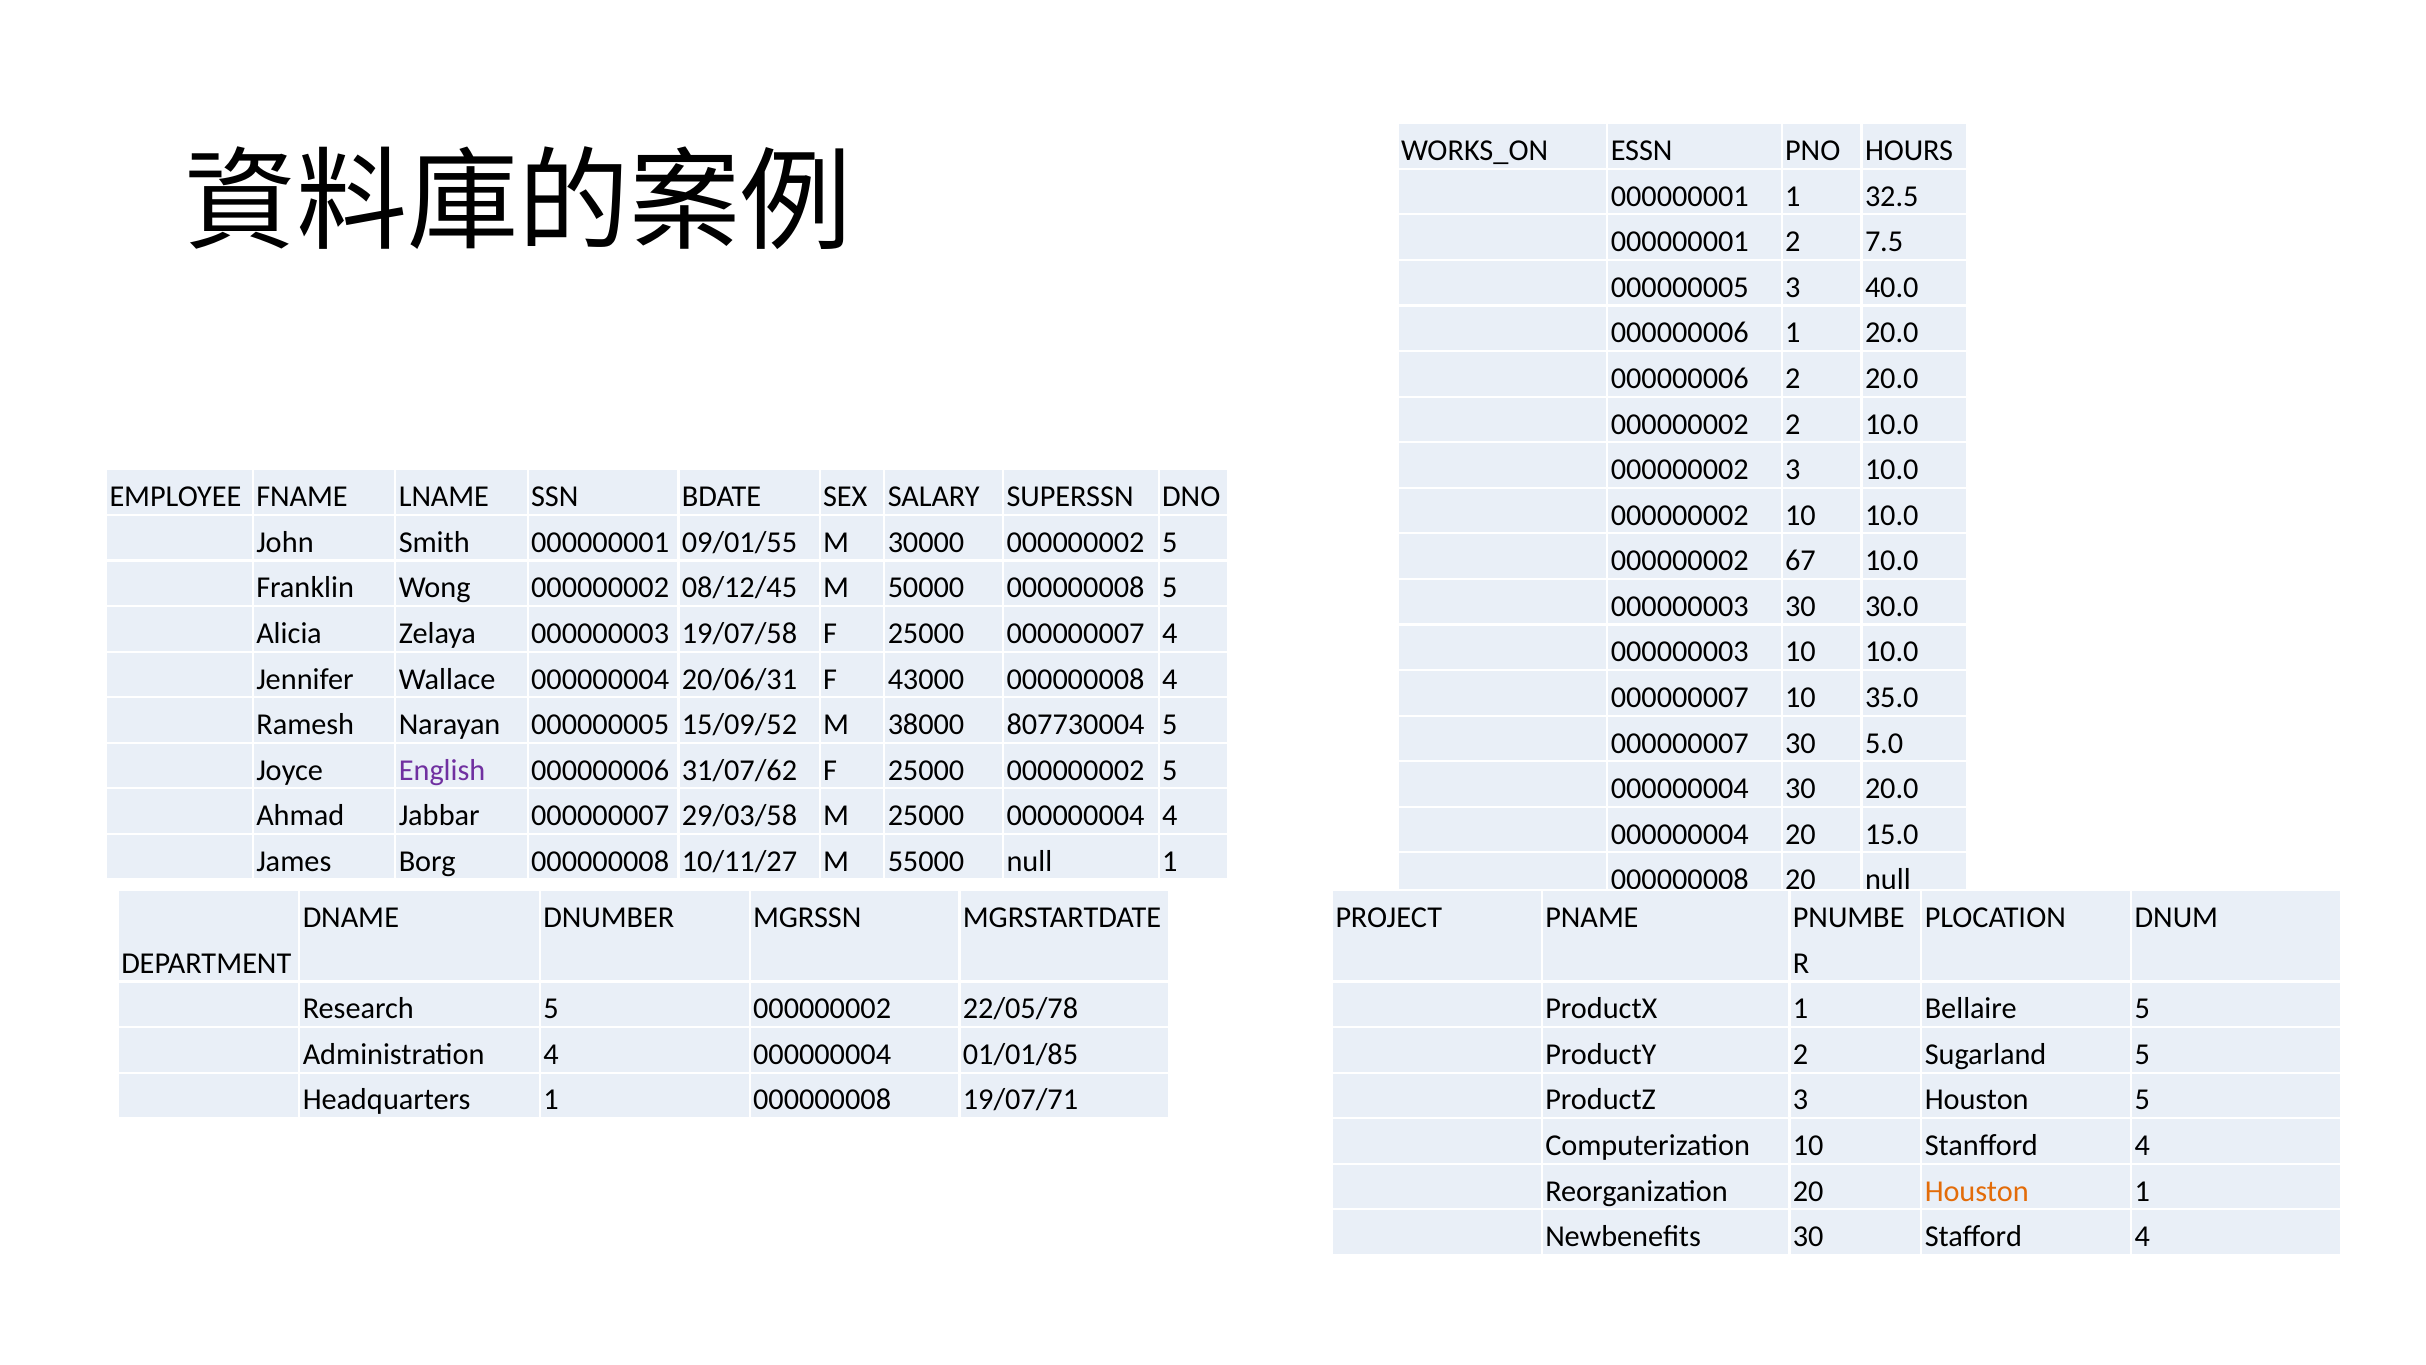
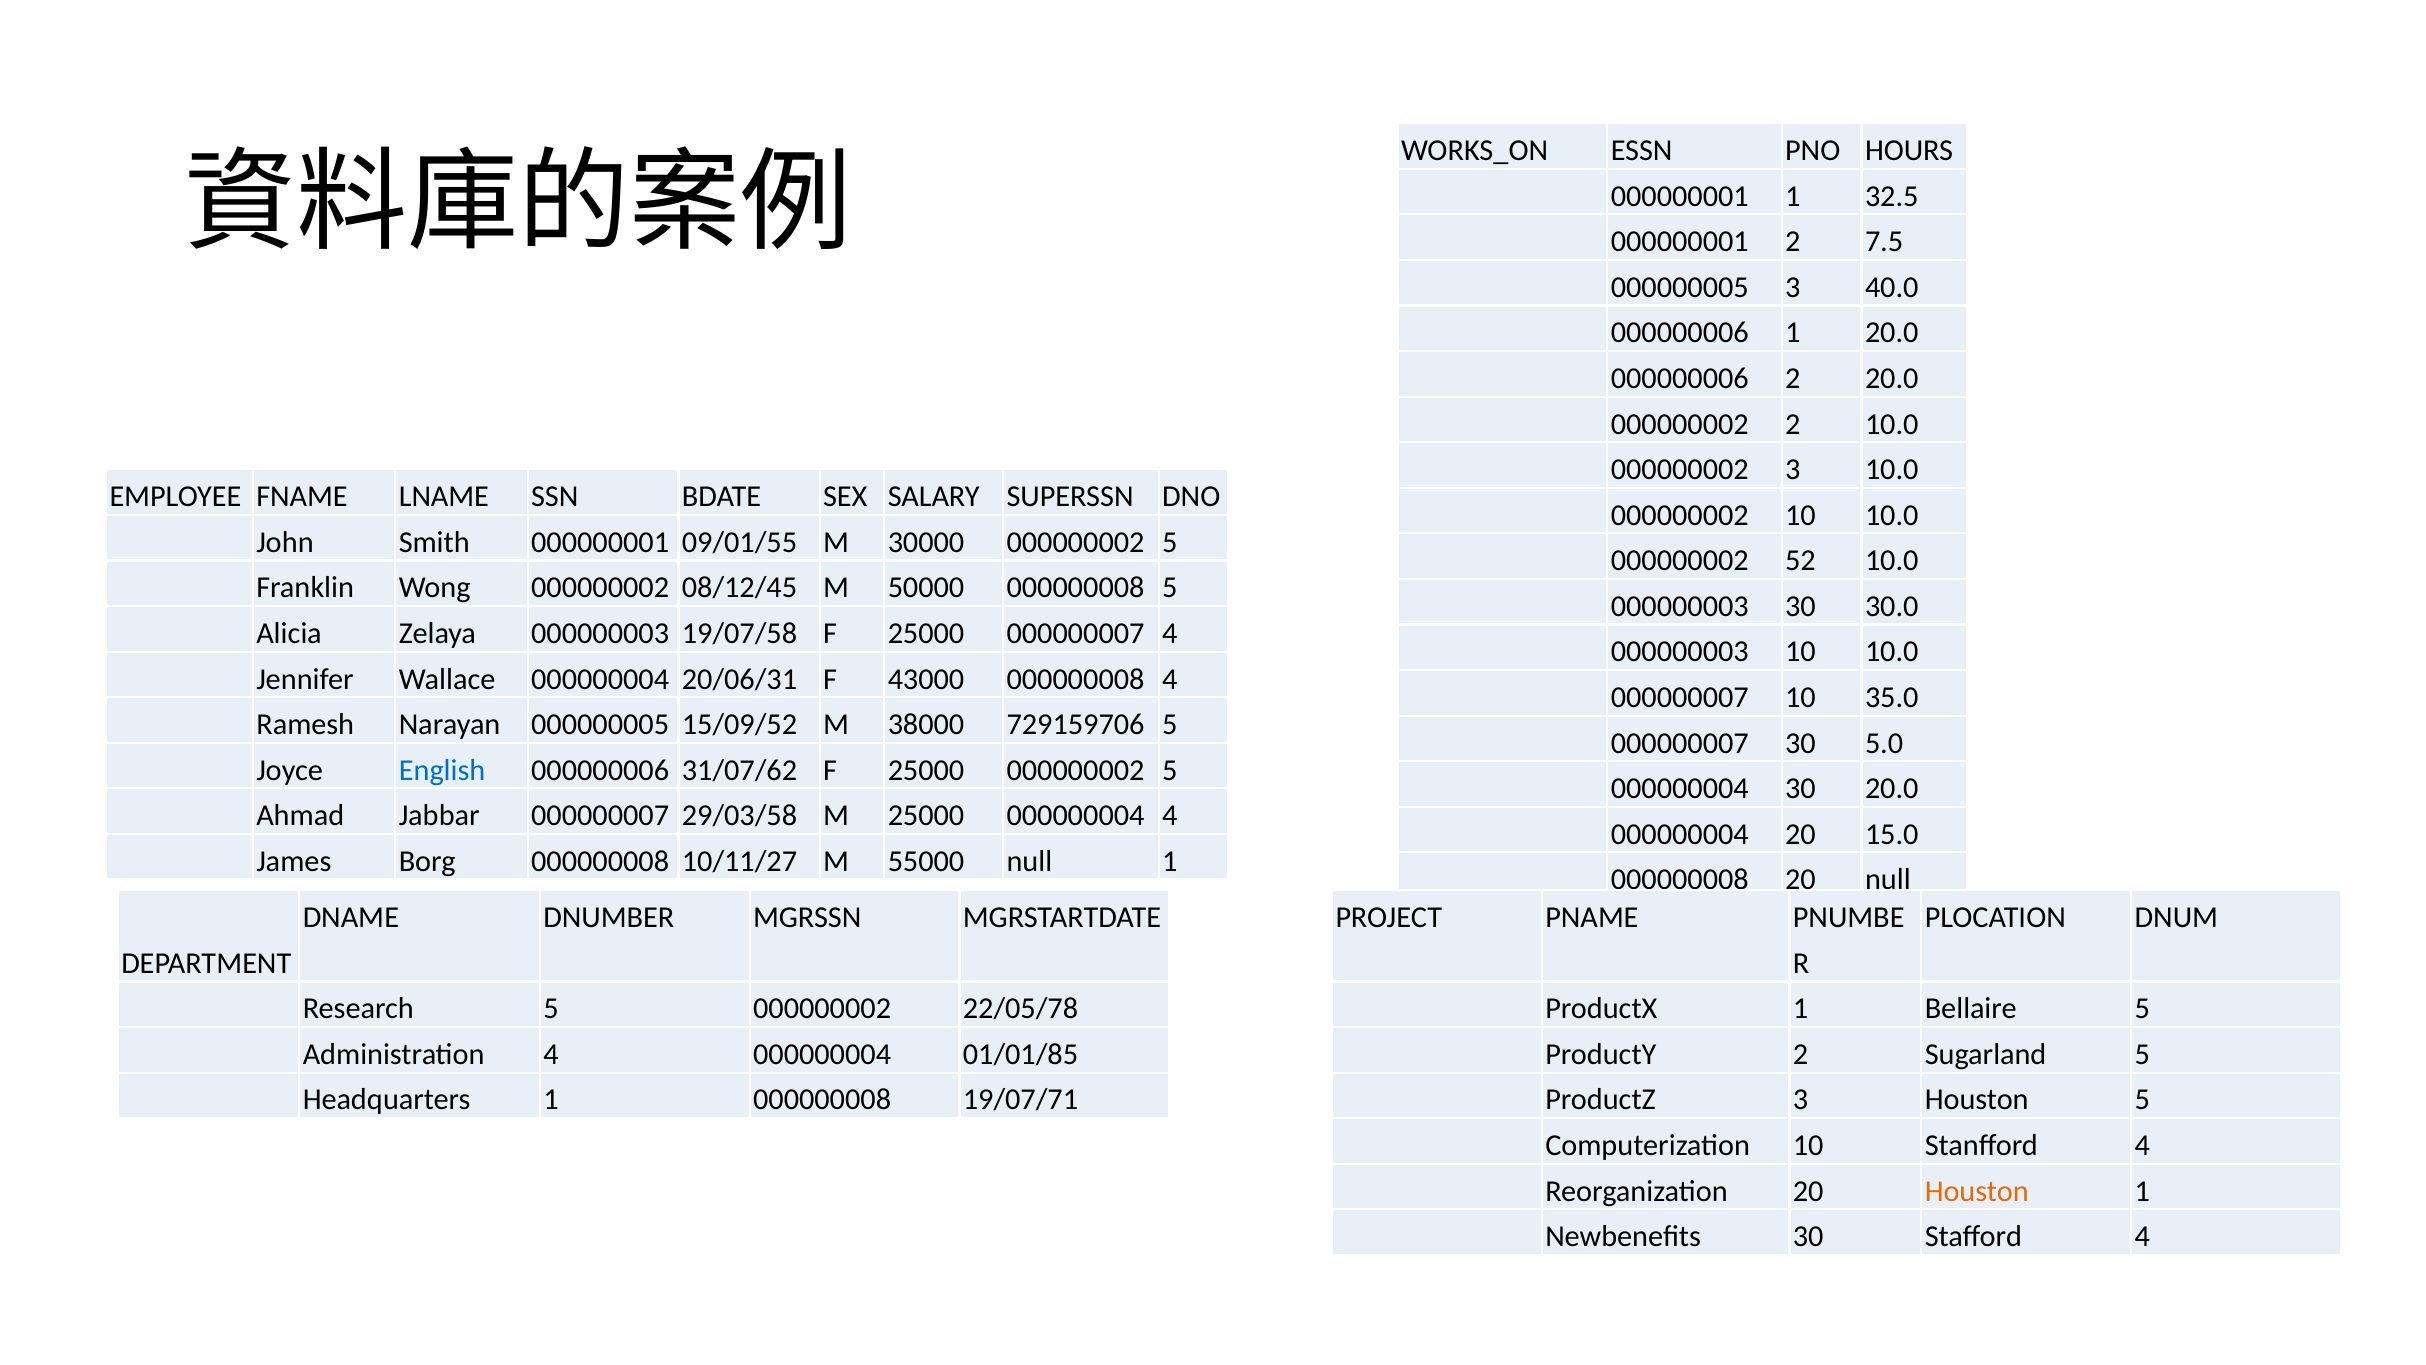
67: 67 -> 52
807730004: 807730004 -> 729159706
English colour: purple -> blue
